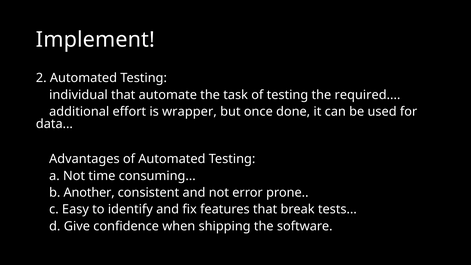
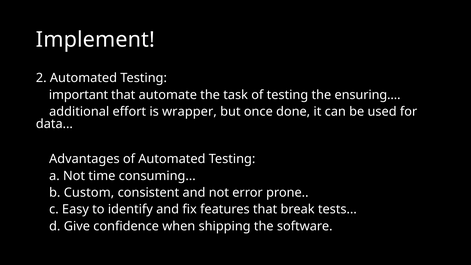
individual: individual -> important
required: required -> ensuring
Another: Another -> Custom
